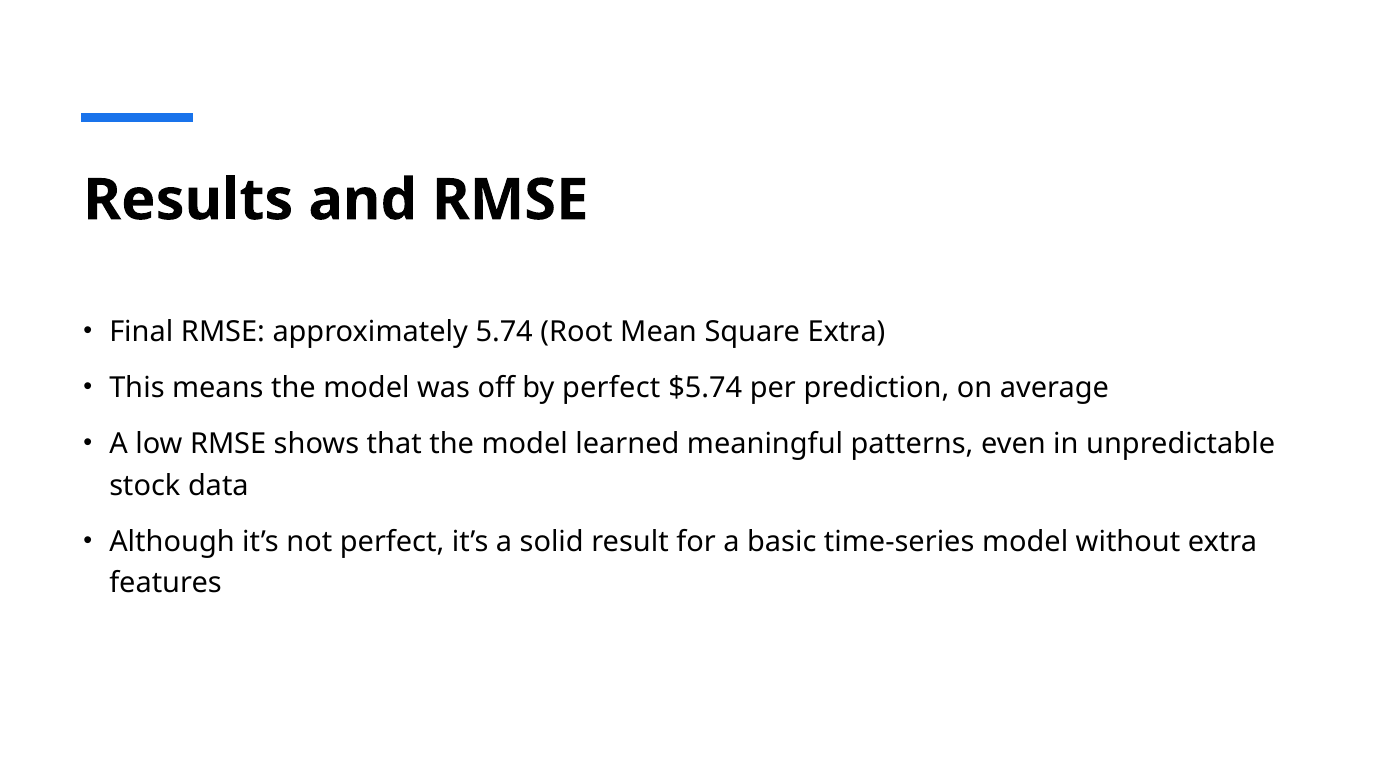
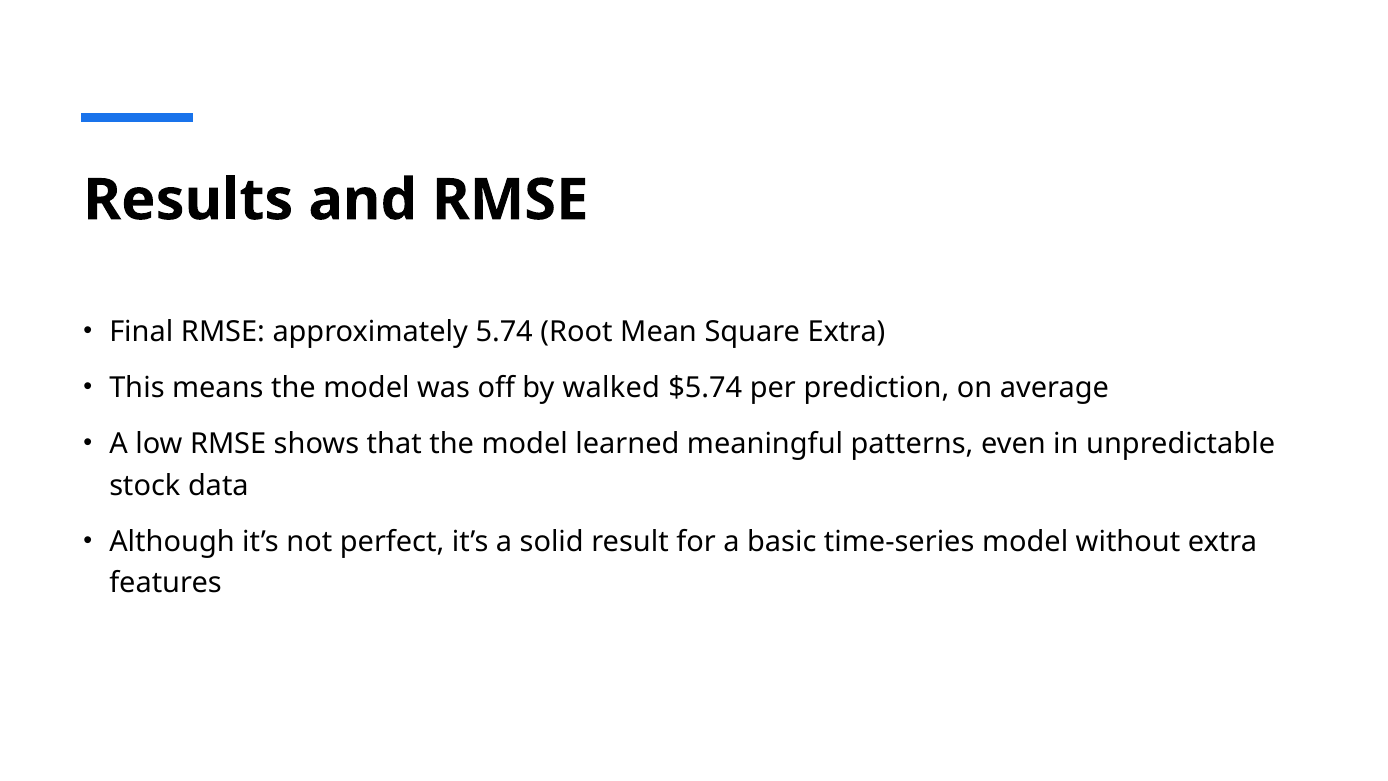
by perfect: perfect -> walked
